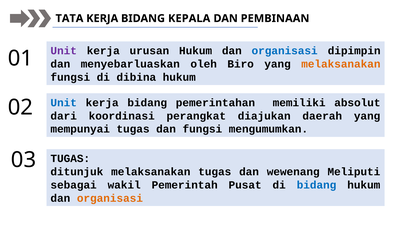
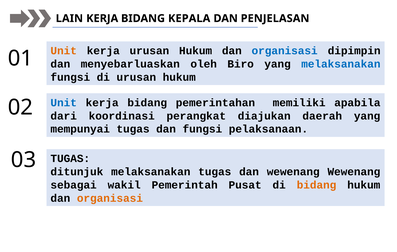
TATA: TATA -> LAIN
PEMBINAAN: PEMBINAAN -> PENJELASAN
Unit at (64, 51) colour: purple -> orange
melaksanakan at (341, 64) colour: orange -> blue
di dibina: dibina -> urusan
absolut: absolut -> apabila
mengumumkan: mengumumkan -> pelaksanaan
wewenang Meliputi: Meliputi -> Wewenang
bidang at (317, 185) colour: blue -> orange
